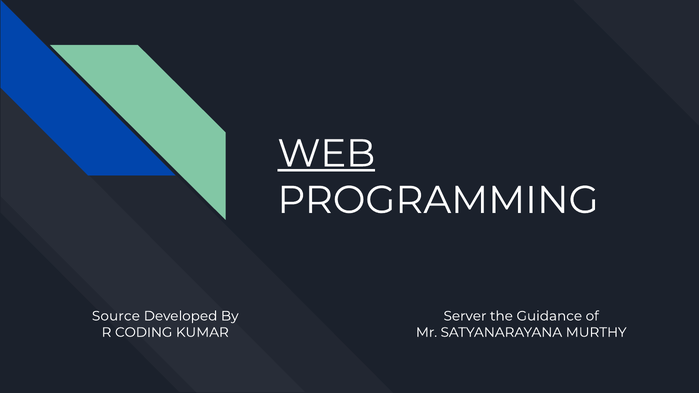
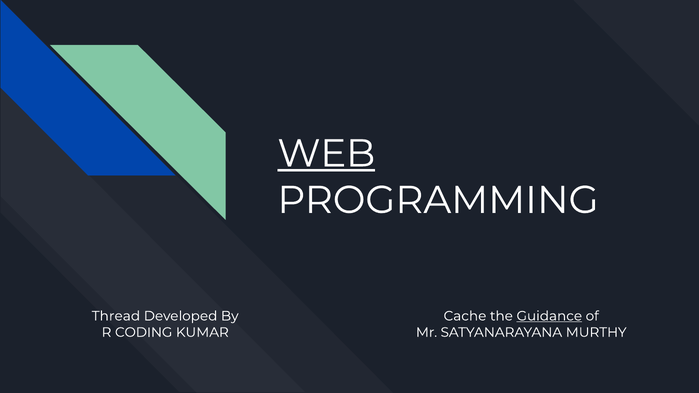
Source: Source -> Thread
Server: Server -> Cache
Guidance underline: none -> present
